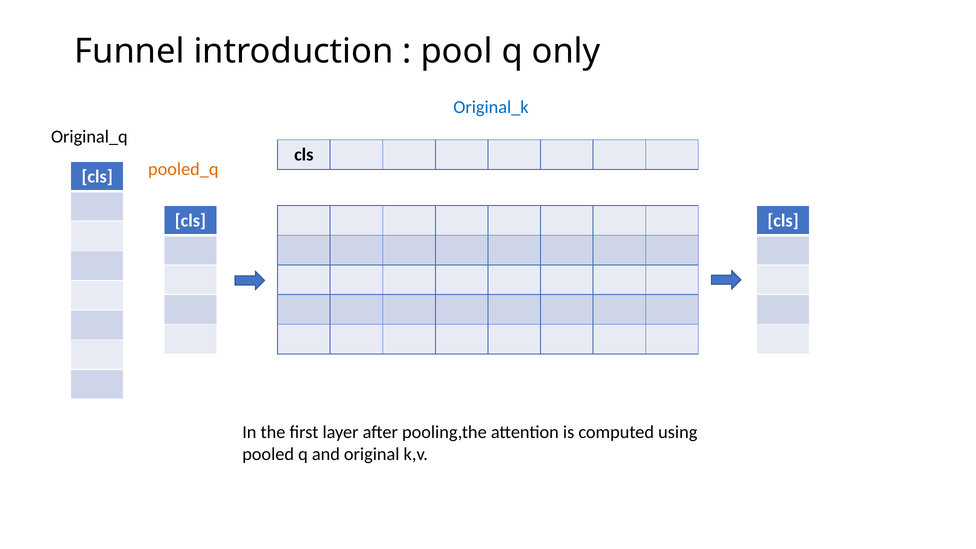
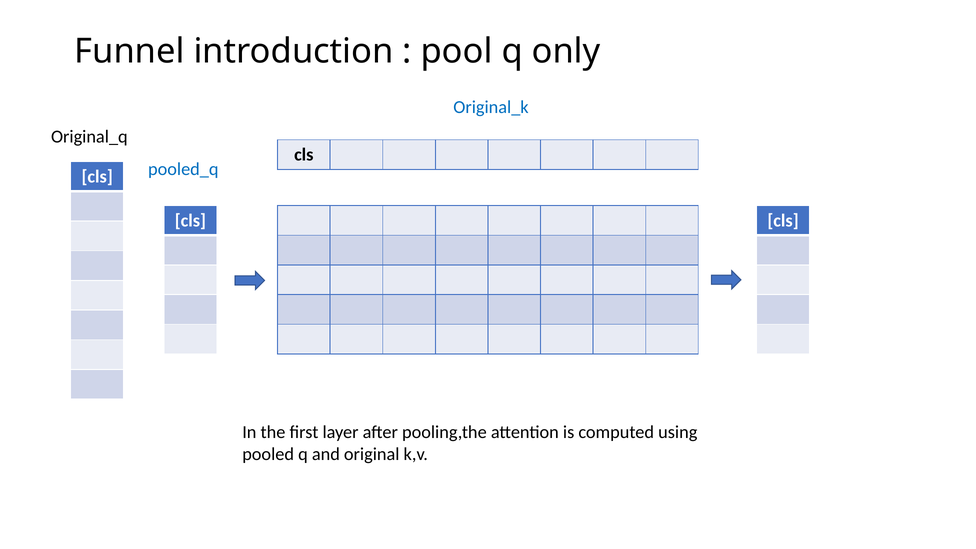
pooled_q colour: orange -> blue
